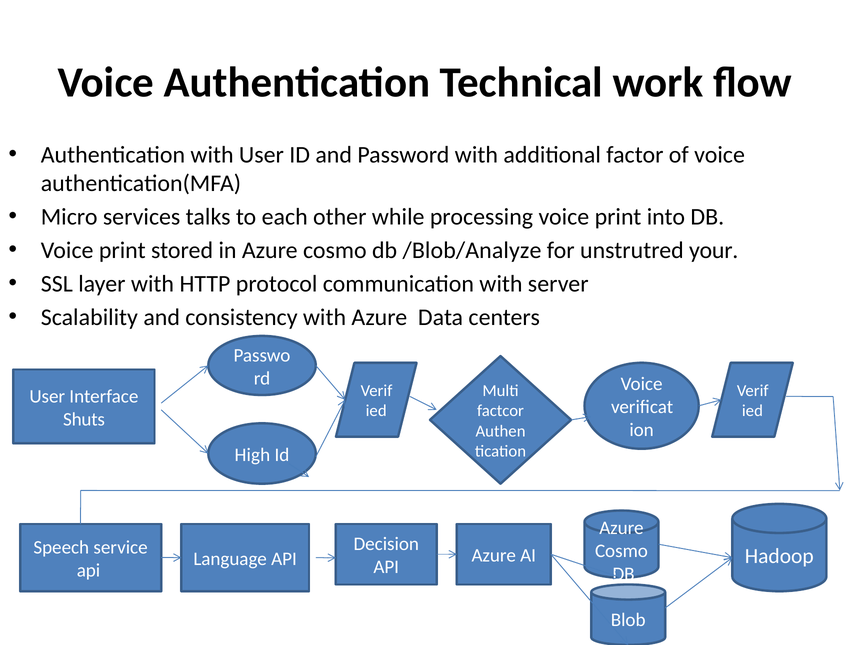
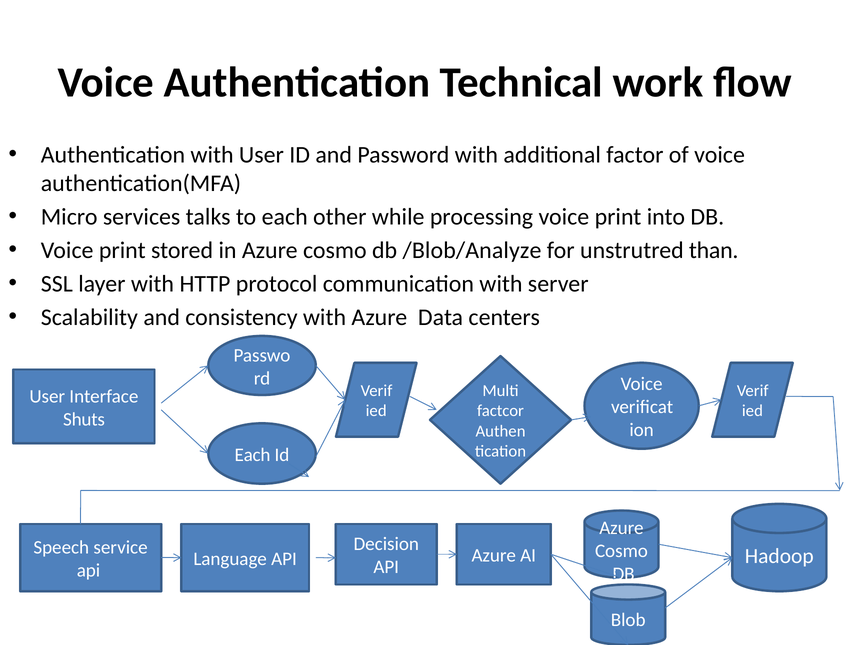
your: your -> than
High at (252, 455): High -> Each
